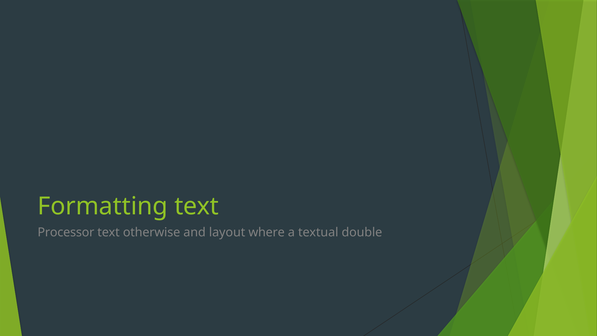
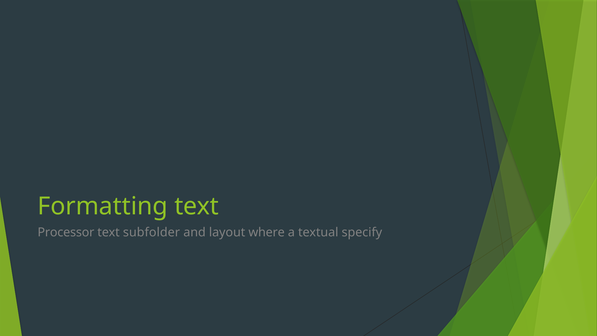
otherwise: otherwise -> subfolder
double: double -> specify
